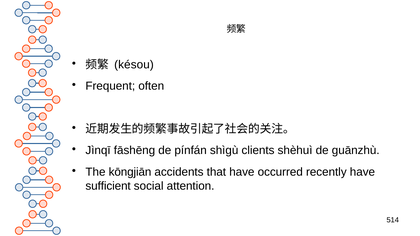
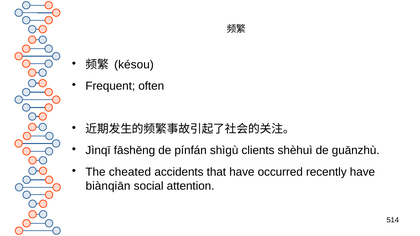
kōnɡjiān: kōnɡjiān -> cheated
sufficient: sufficient -> biànqiān
